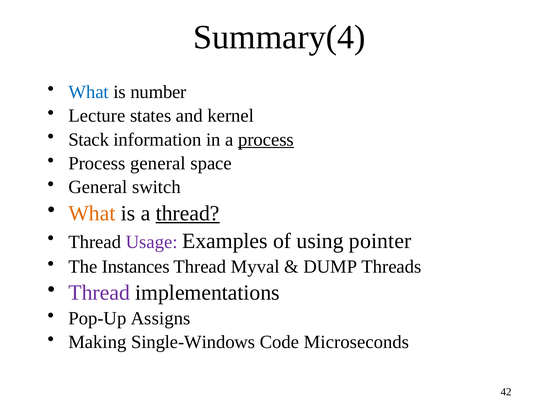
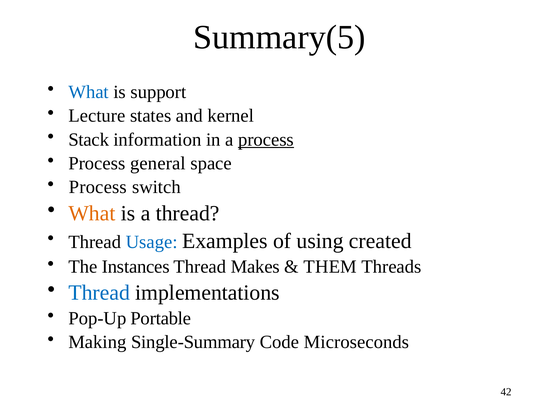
Summary(4: Summary(4 -> Summary(5
number: number -> support
General at (98, 187): General -> Process
thread at (188, 213) underline: present -> none
Usage colour: purple -> blue
pointer: pointer -> created
Myval: Myval -> Makes
DUMP: DUMP -> THEM
Thread at (99, 293) colour: purple -> blue
Assigns: Assigns -> Portable
Single-Windows: Single-Windows -> Single-Summary
